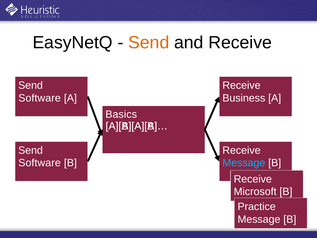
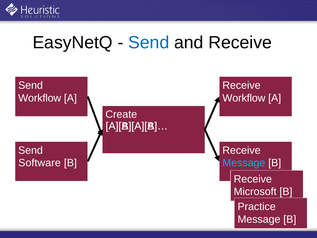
Send at (149, 42) colour: orange -> blue
Software at (40, 98): Software -> Workflow
Business at (244, 98): Business -> Workflow
Basics: Basics -> Create
